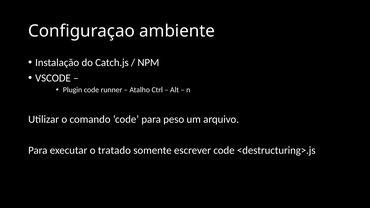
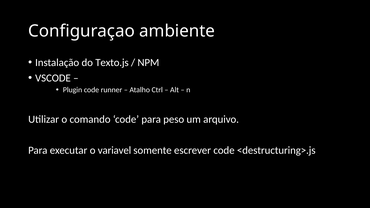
Catch.js: Catch.js -> Texto.js
tratado: tratado -> variavel
